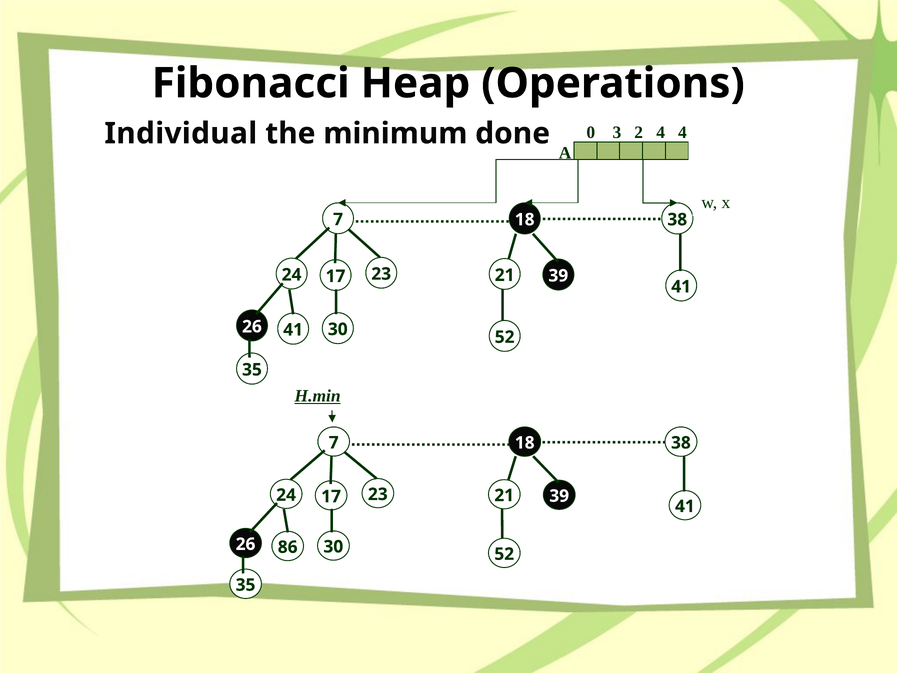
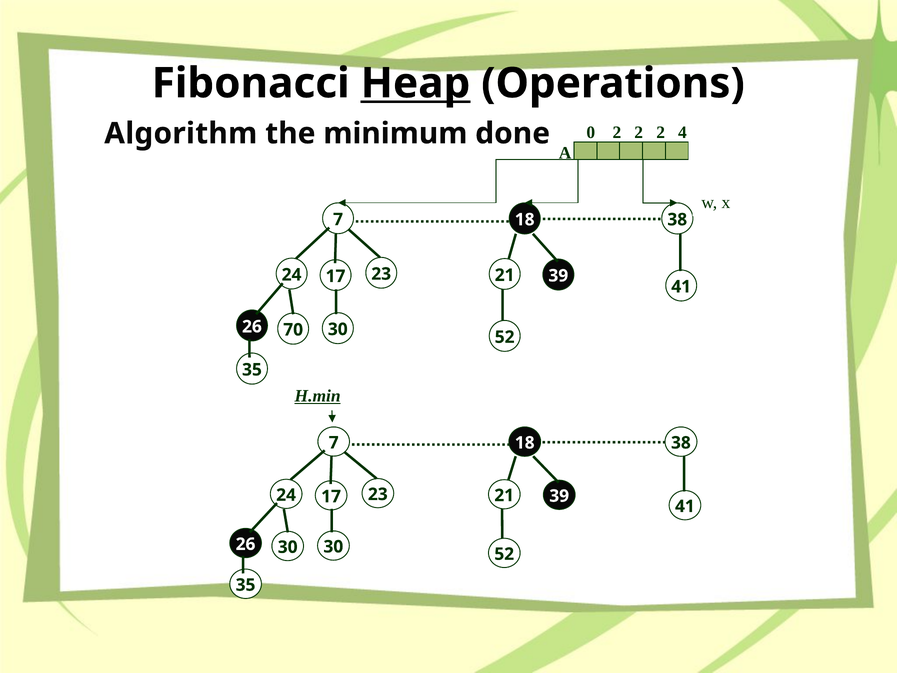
Heap underline: none -> present
Individual: Individual -> Algorithm
0 3: 3 -> 2
4 at (661, 132): 4 -> 2
26 41: 41 -> 70
26 86: 86 -> 30
